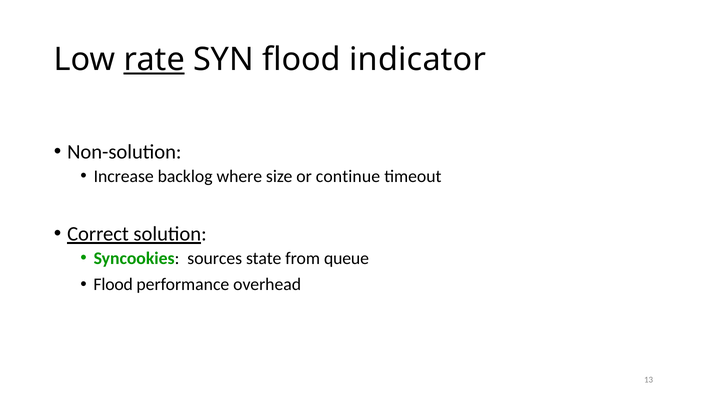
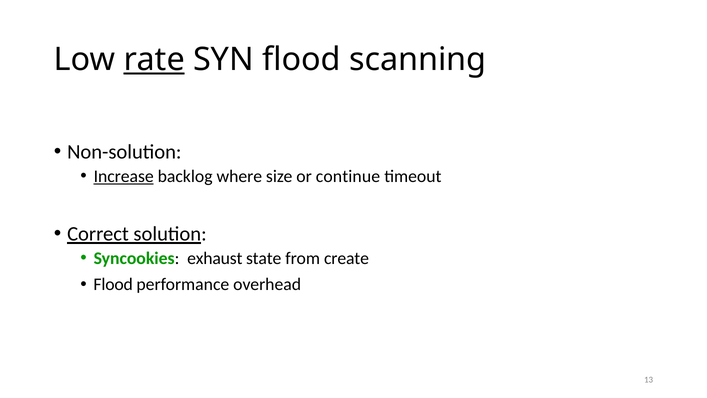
indicator: indicator -> scanning
Increase underline: none -> present
sources: sources -> exhaust
queue: queue -> create
